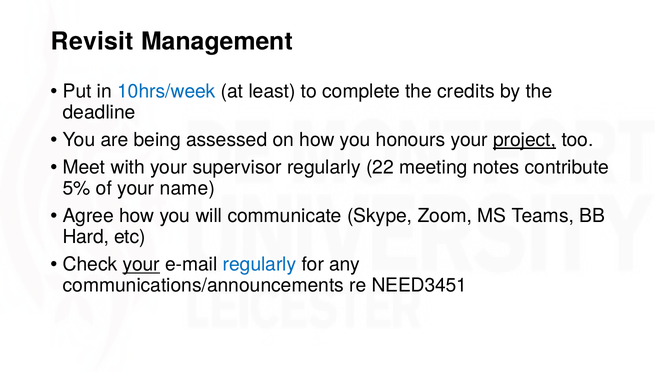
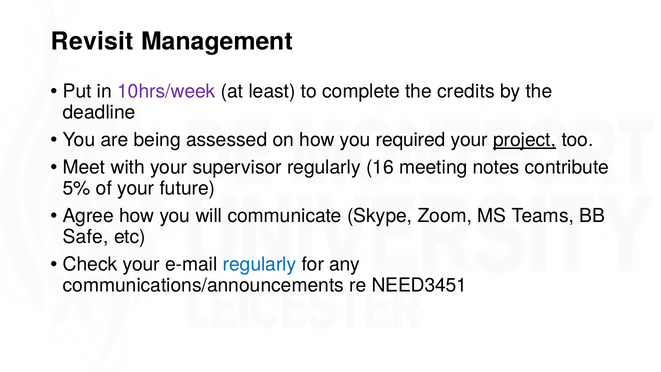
10hrs/week colour: blue -> purple
honours: honours -> required
22: 22 -> 16
name: name -> future
Hard: Hard -> Safe
your at (141, 264) underline: present -> none
